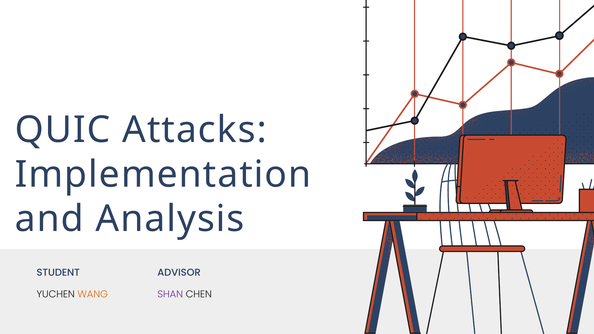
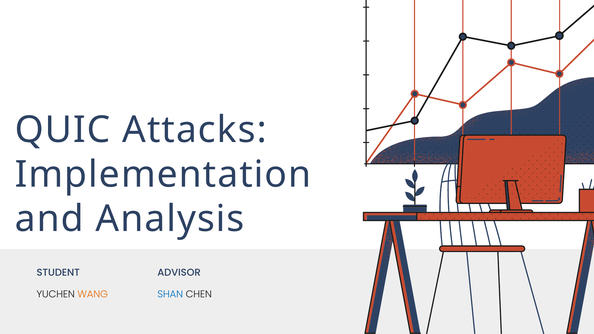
SHAN colour: purple -> blue
